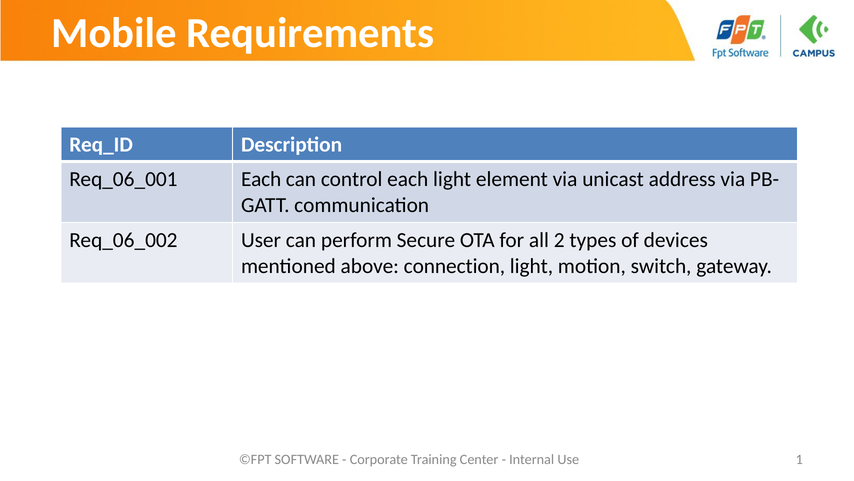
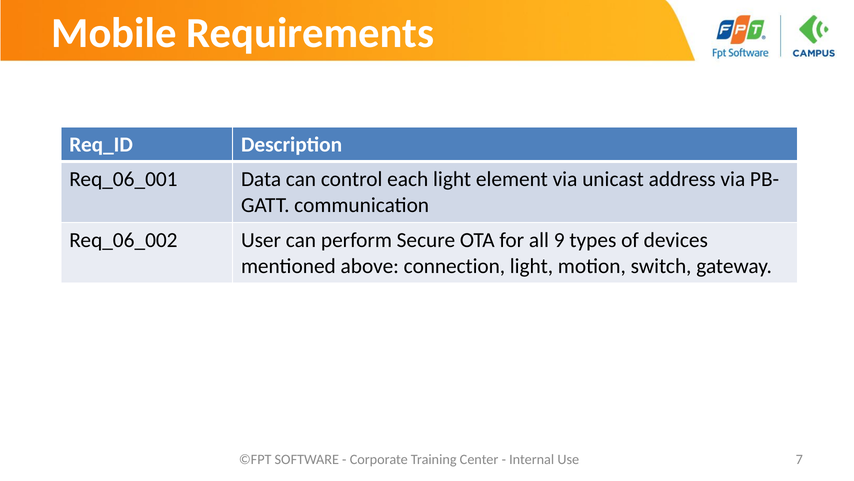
Each at (261, 179): Each -> Data
2: 2 -> 9
1: 1 -> 7
